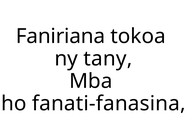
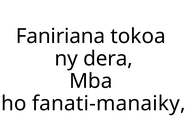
tany: tany -> dera
fanati-fanasina: fanati-fanasina -> fanati-manaiky
